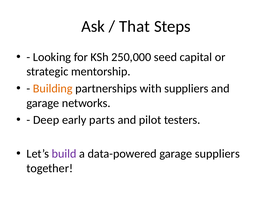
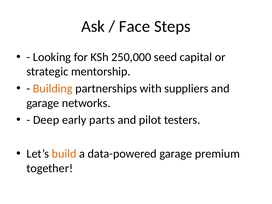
That: That -> Face
build colour: purple -> orange
garage suppliers: suppliers -> premium
